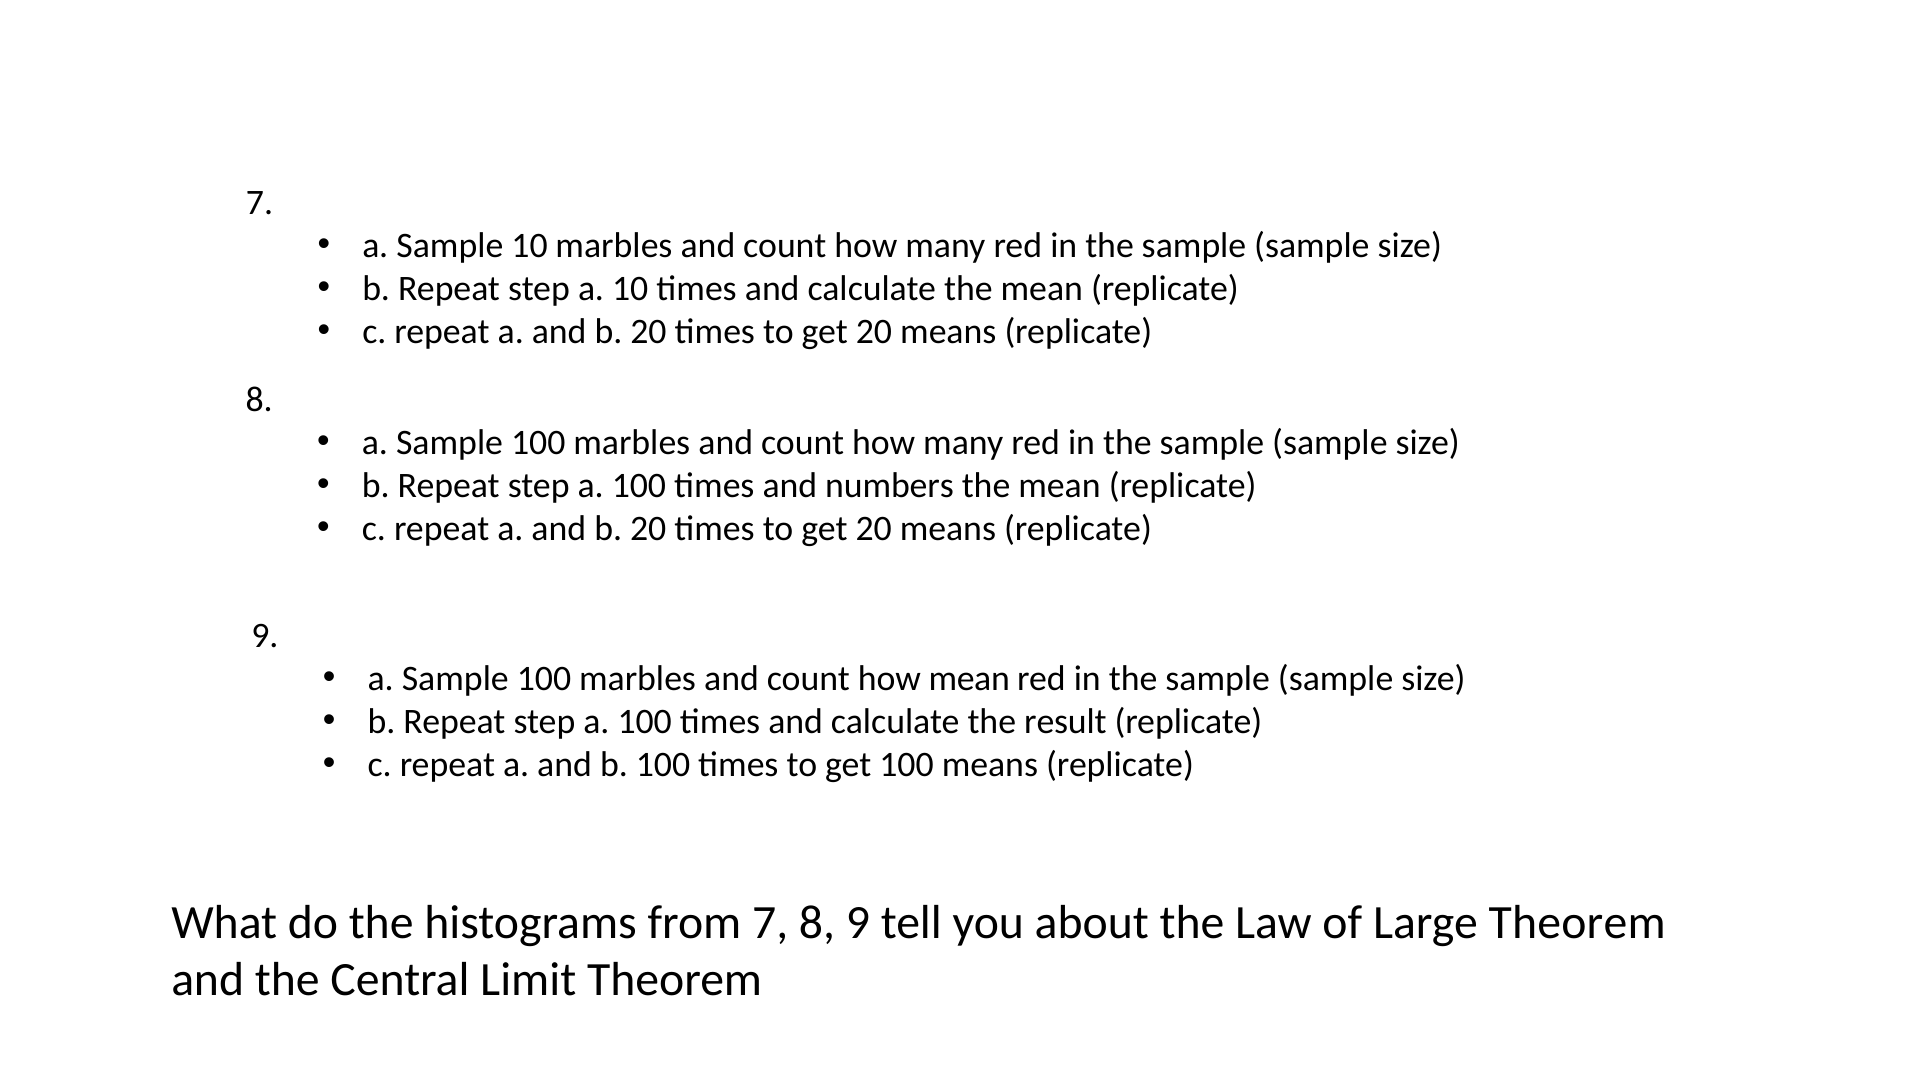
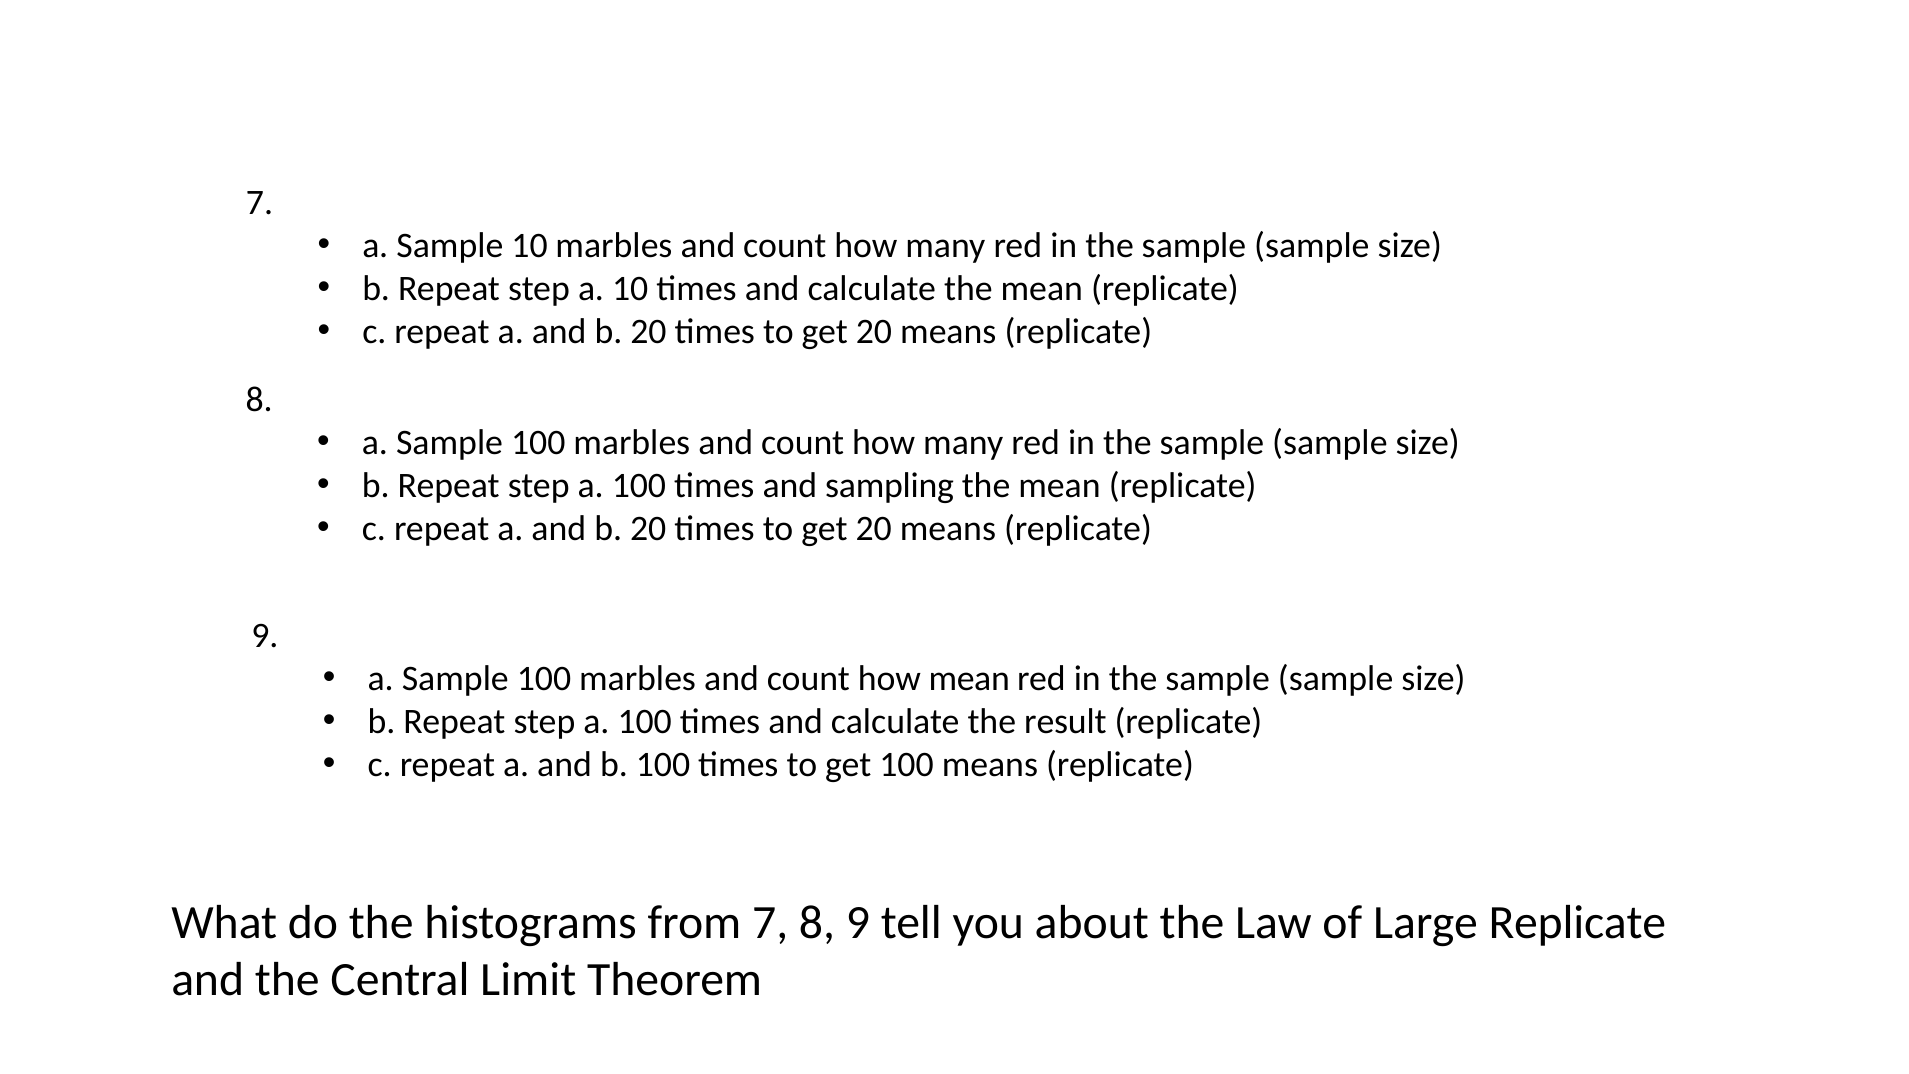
numbers: numbers -> sampling
Large Theorem: Theorem -> Replicate
